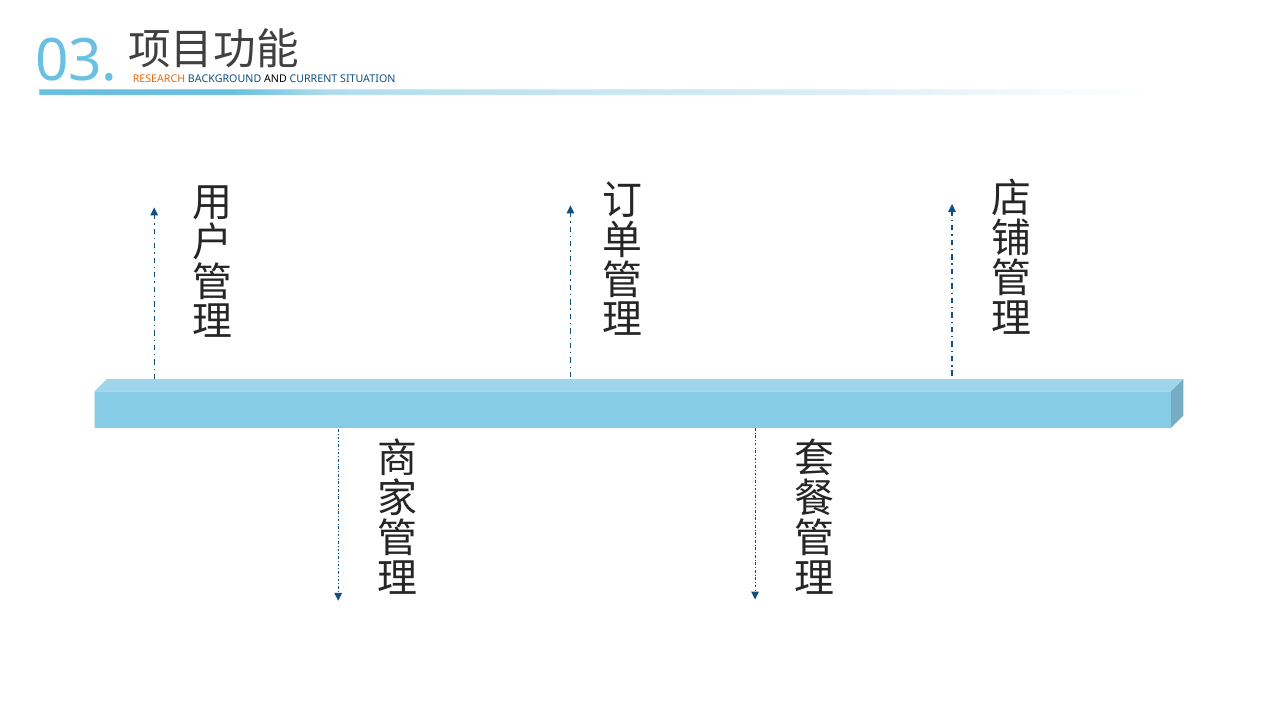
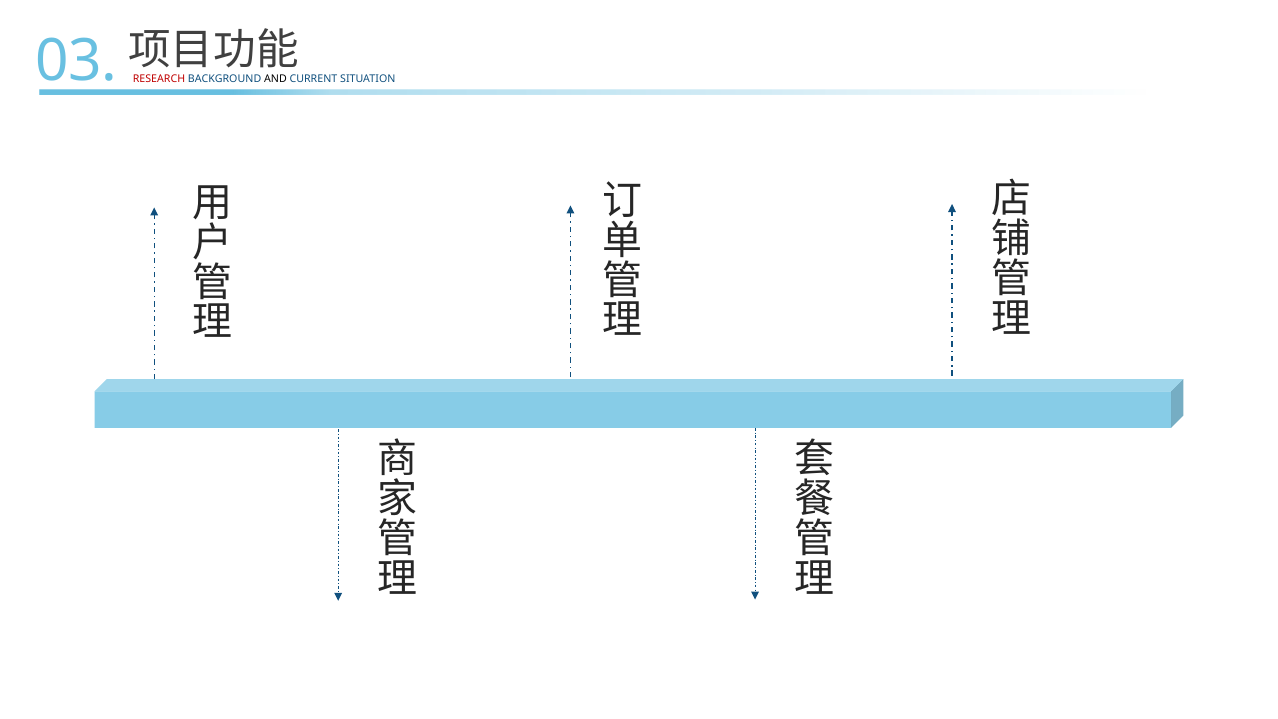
RESEARCH colour: orange -> red
